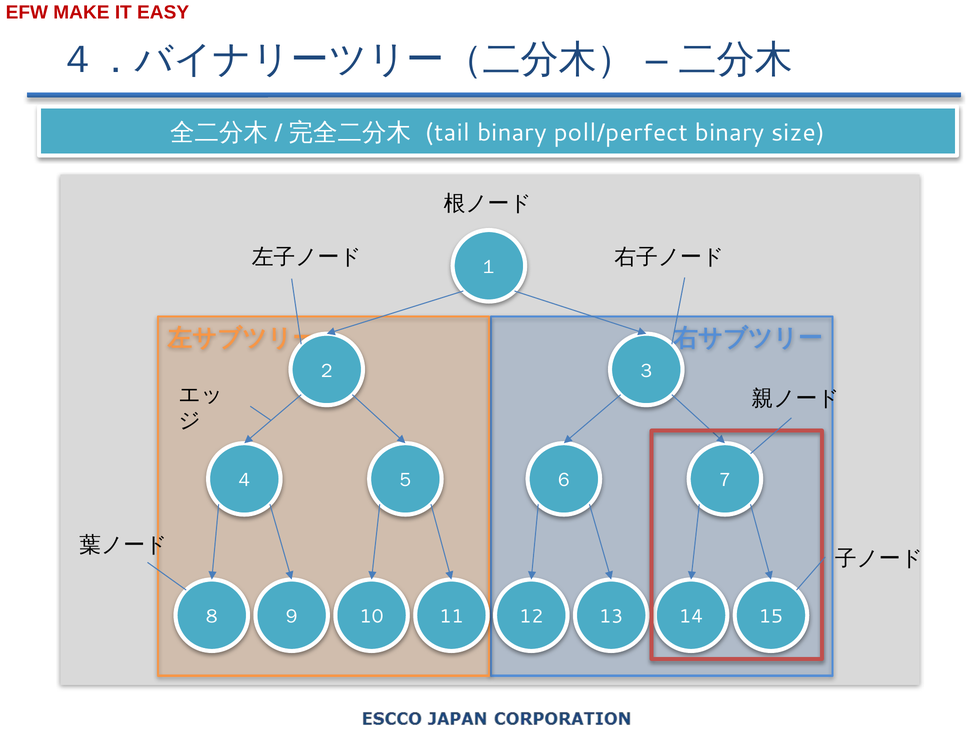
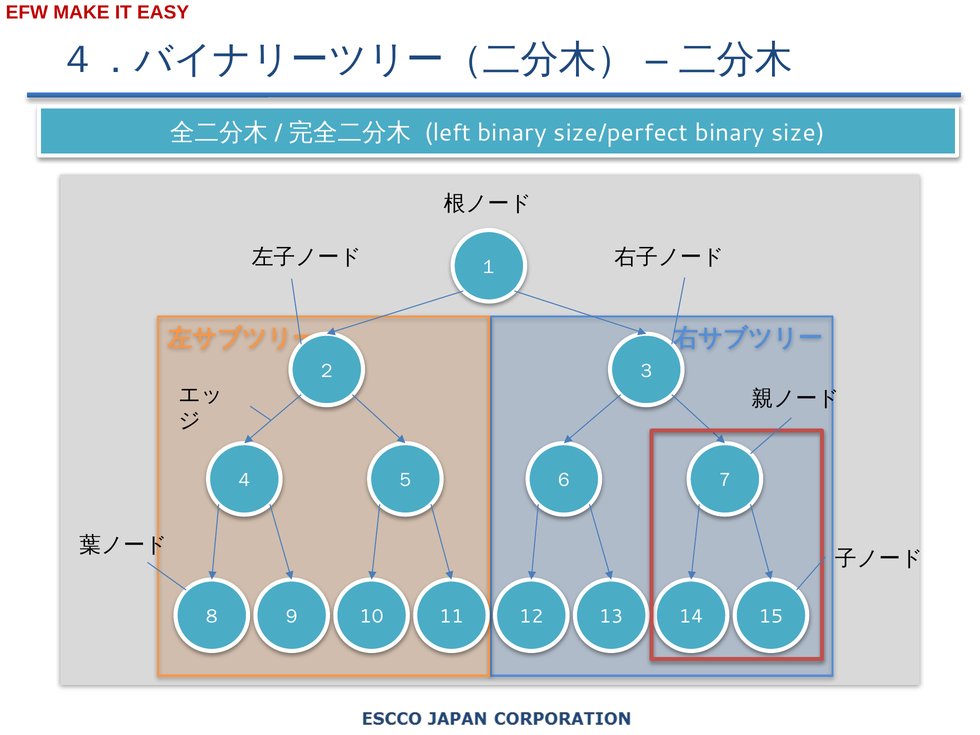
tail: tail -> left
poll/perfect: poll/perfect -> size/perfect
